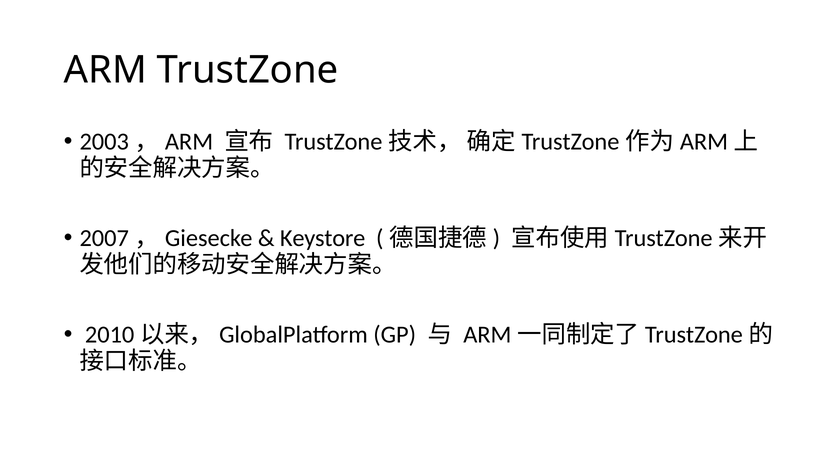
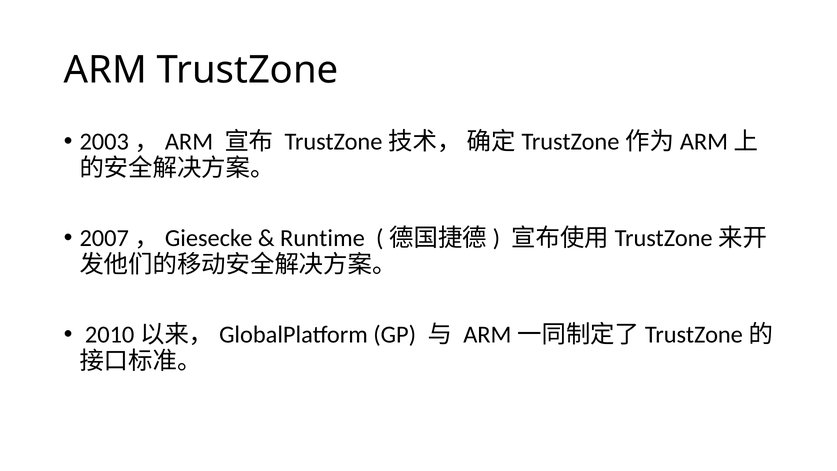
Keystore: Keystore -> Runtime
